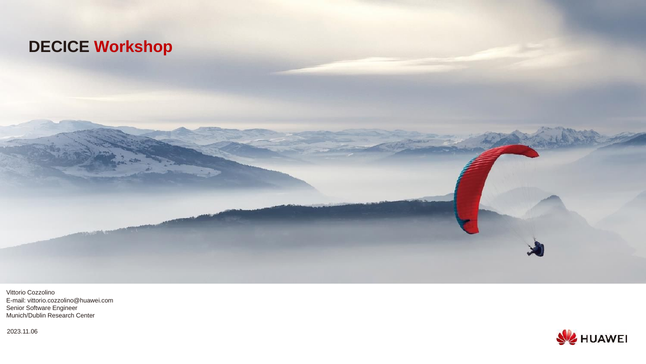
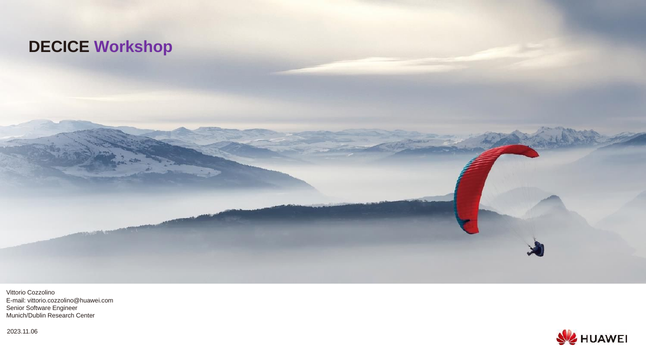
Workshop colour: red -> purple
